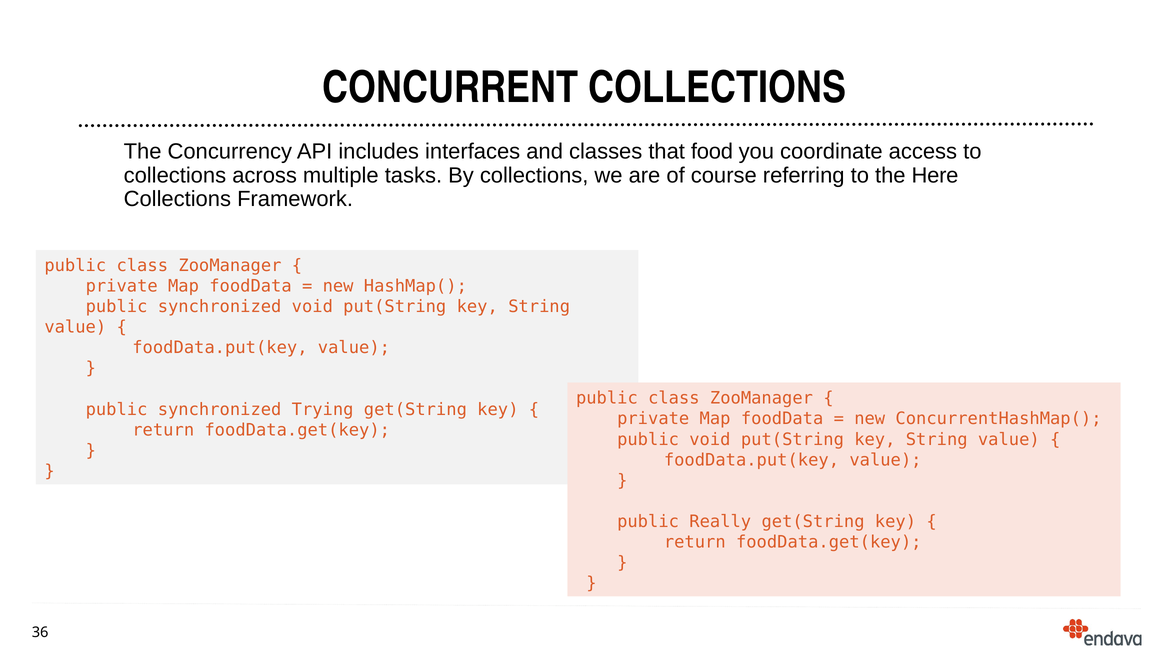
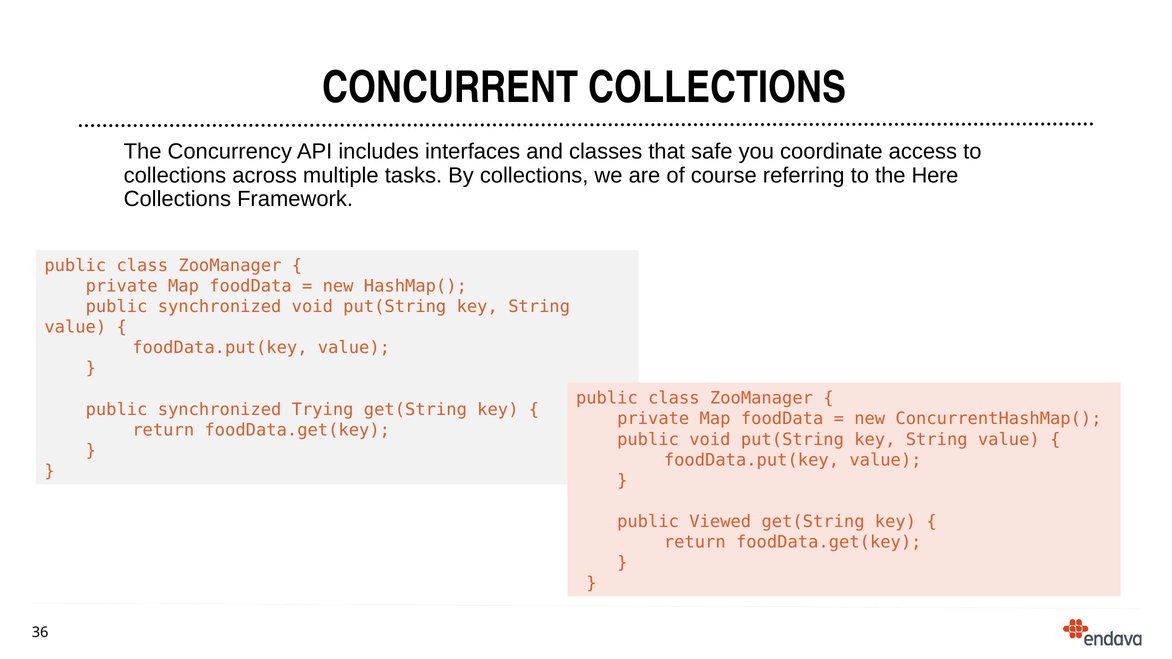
food: food -> safe
Really: Really -> Viewed
